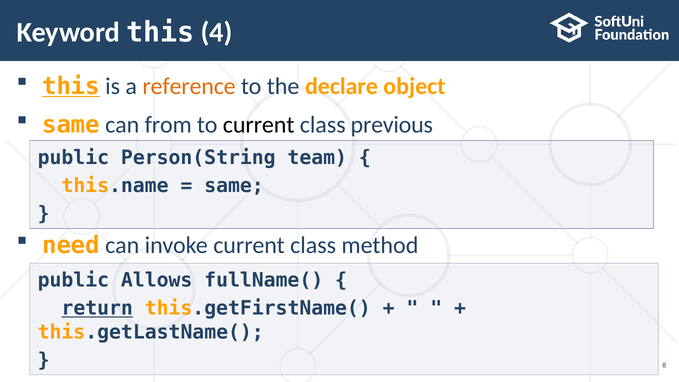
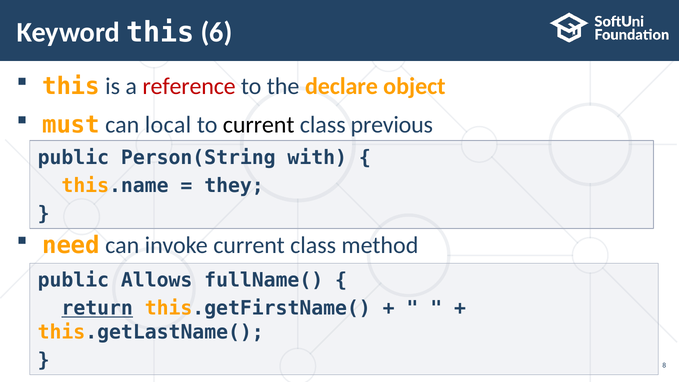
4: 4 -> 6
this at (71, 86) underline: present -> none
reference colour: orange -> red
same at (71, 125): same -> must
from: from -> local
team: team -> with
same at (234, 186): same -> they
